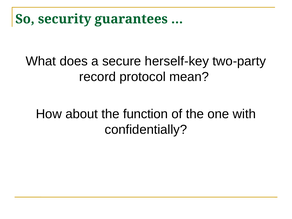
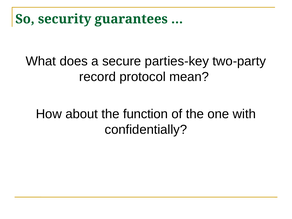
herself-key: herself-key -> parties-key
